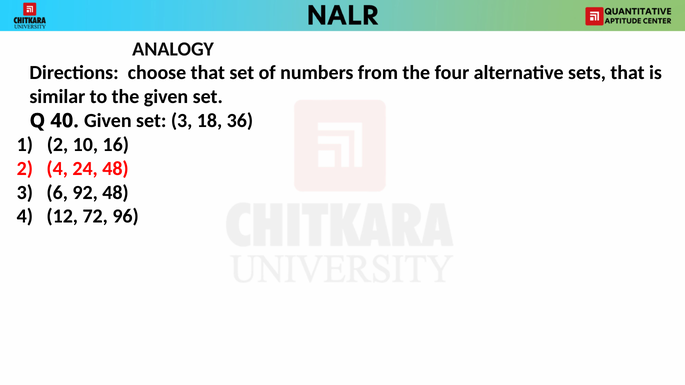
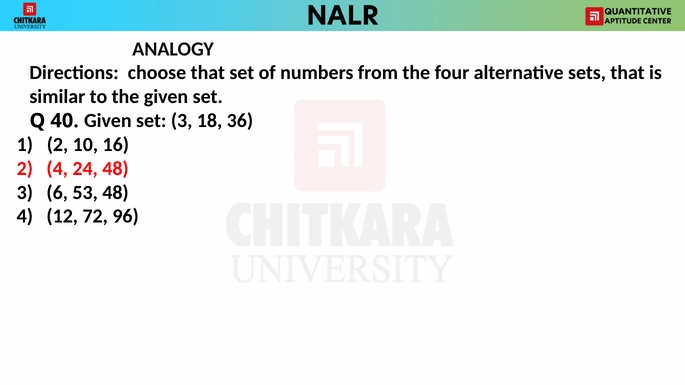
92: 92 -> 53
